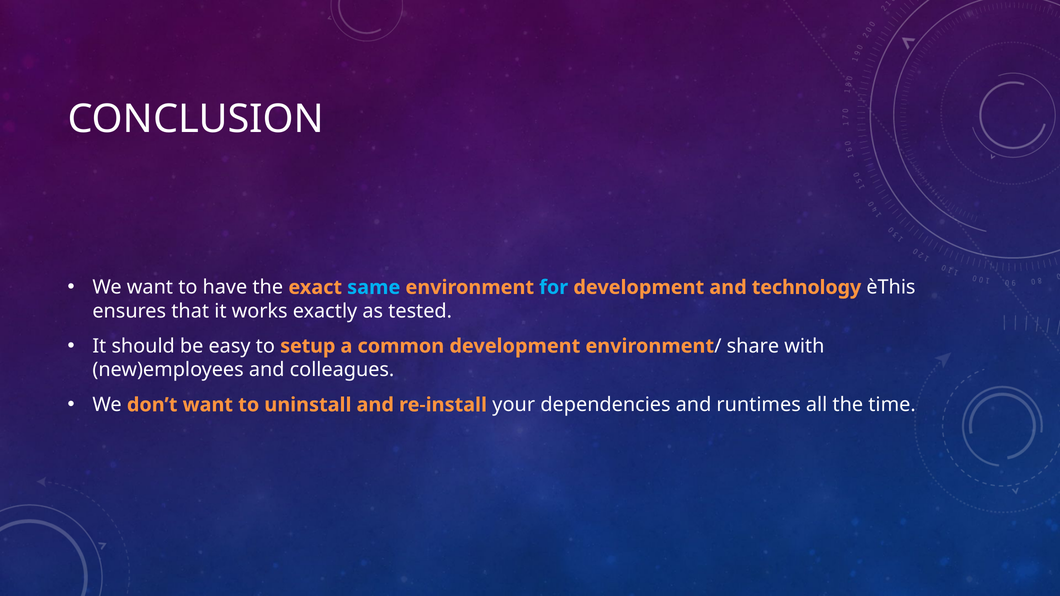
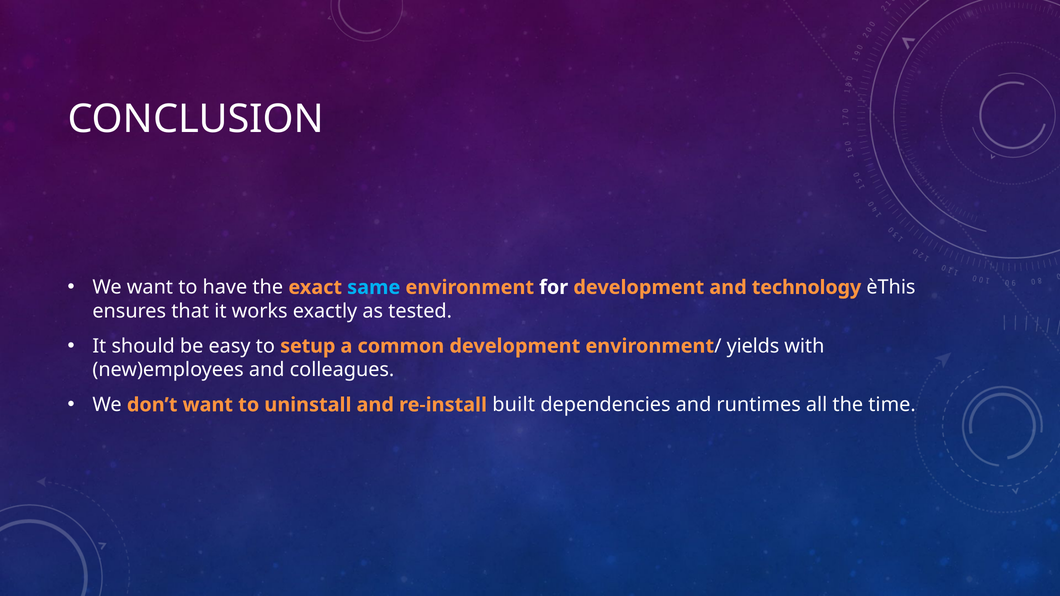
for colour: light blue -> white
share: share -> yields
your: your -> built
